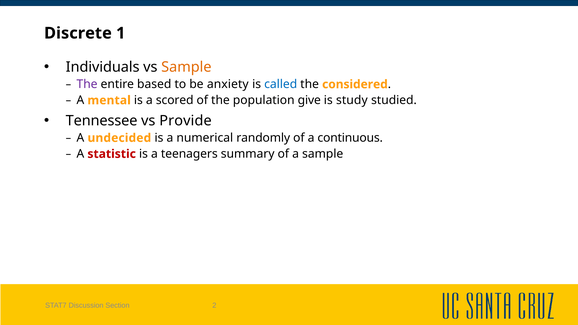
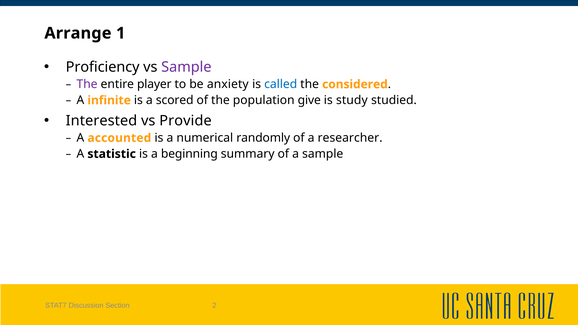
Discrete: Discrete -> Arrange
Individuals: Individuals -> Proficiency
Sample at (186, 67) colour: orange -> purple
based: based -> player
mental: mental -> infinite
Tennessee: Tennessee -> Interested
undecided: undecided -> accounted
continuous: continuous -> researcher
statistic colour: red -> black
teenagers: teenagers -> beginning
